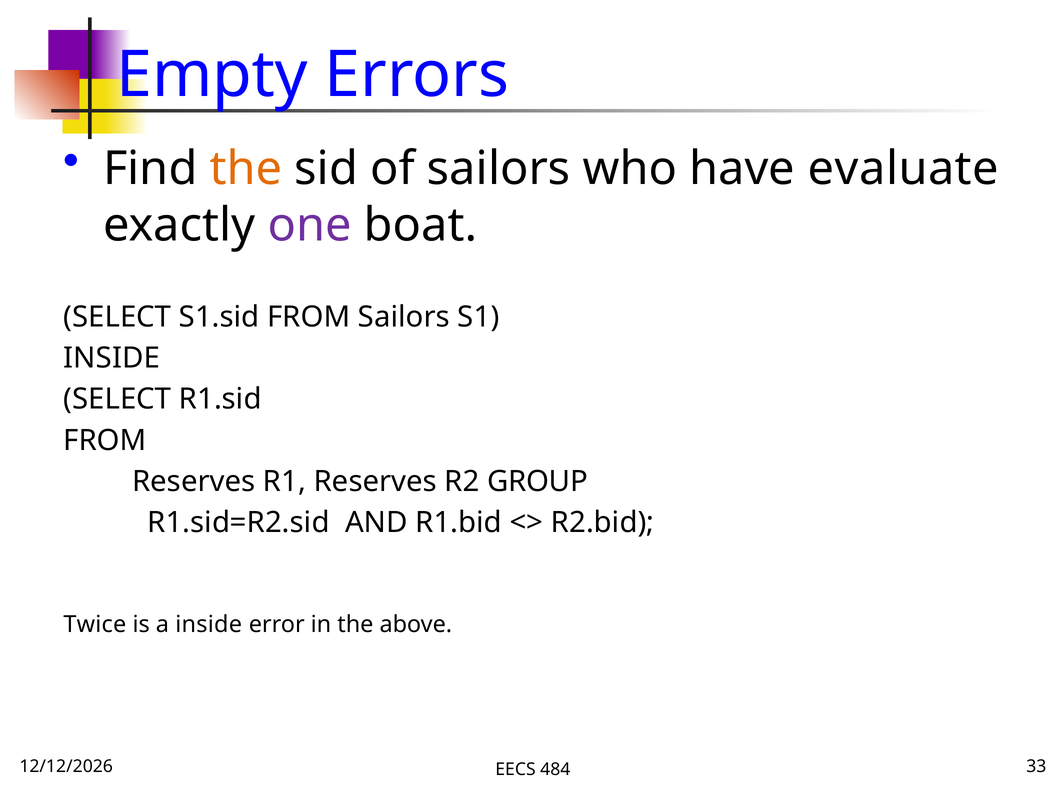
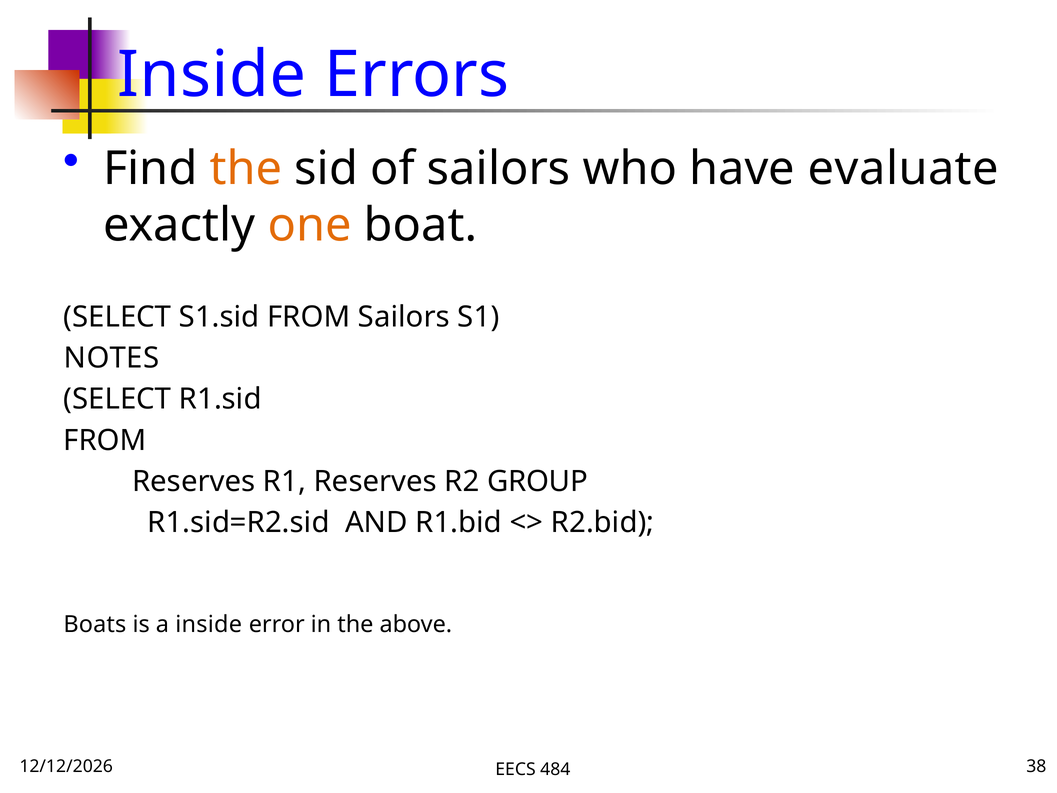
Empty at (212, 75): Empty -> Inside
one colour: purple -> orange
INSIDE at (112, 358): INSIDE -> NOTES
Twice: Twice -> Boats
33: 33 -> 38
